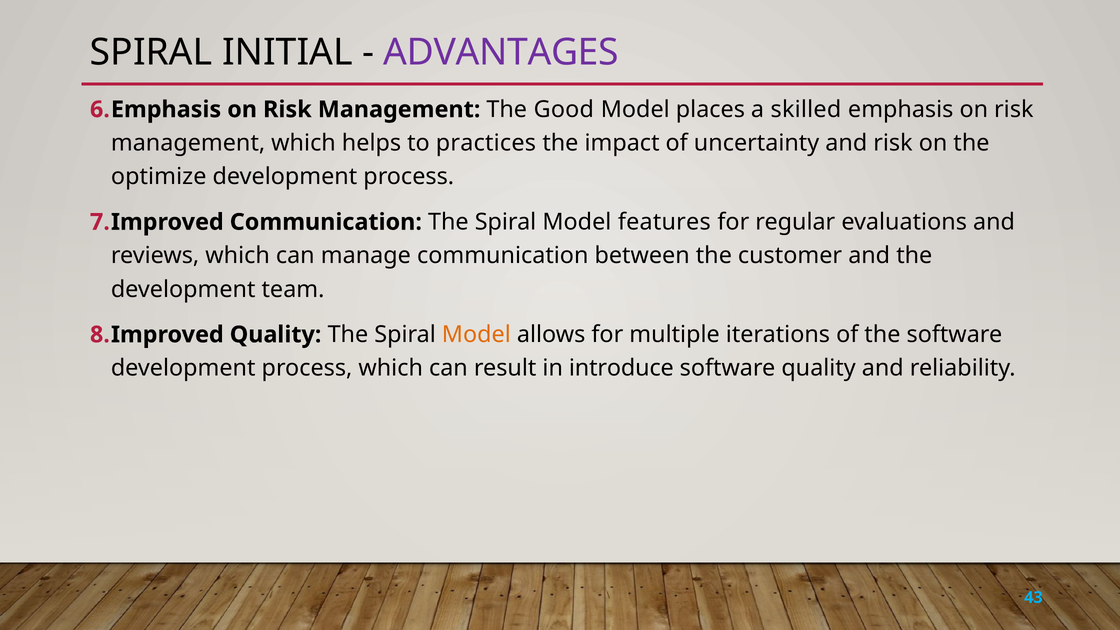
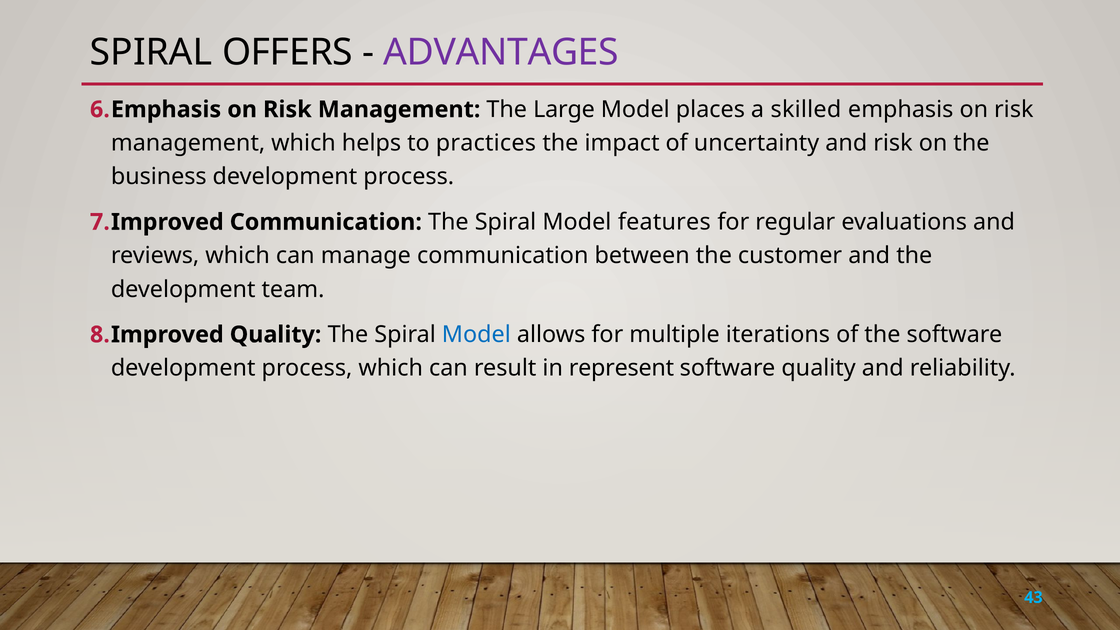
INITIAL: INITIAL -> OFFERS
Good: Good -> Large
optimize: optimize -> business
Model at (476, 335) colour: orange -> blue
introduce: introduce -> represent
